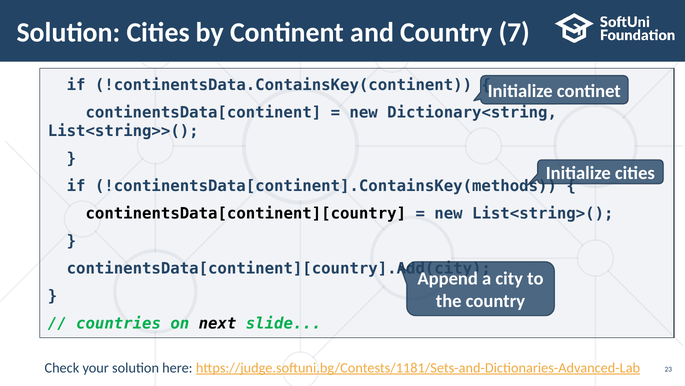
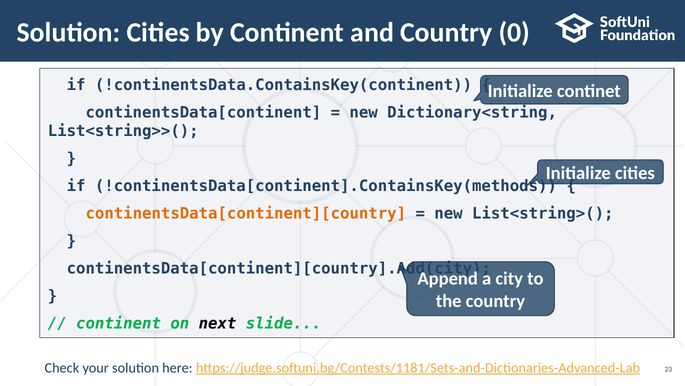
7: 7 -> 0
continentsData[continent][country colour: black -> orange
countries at (119, 323): countries -> continent
